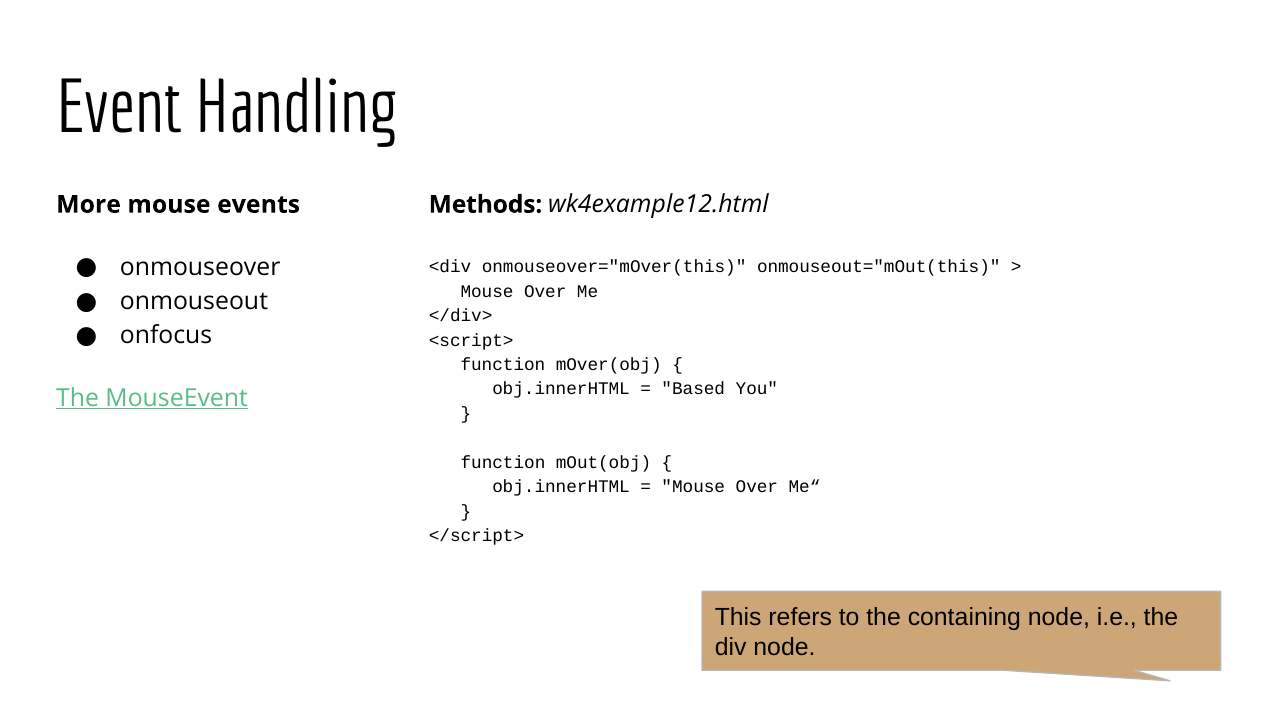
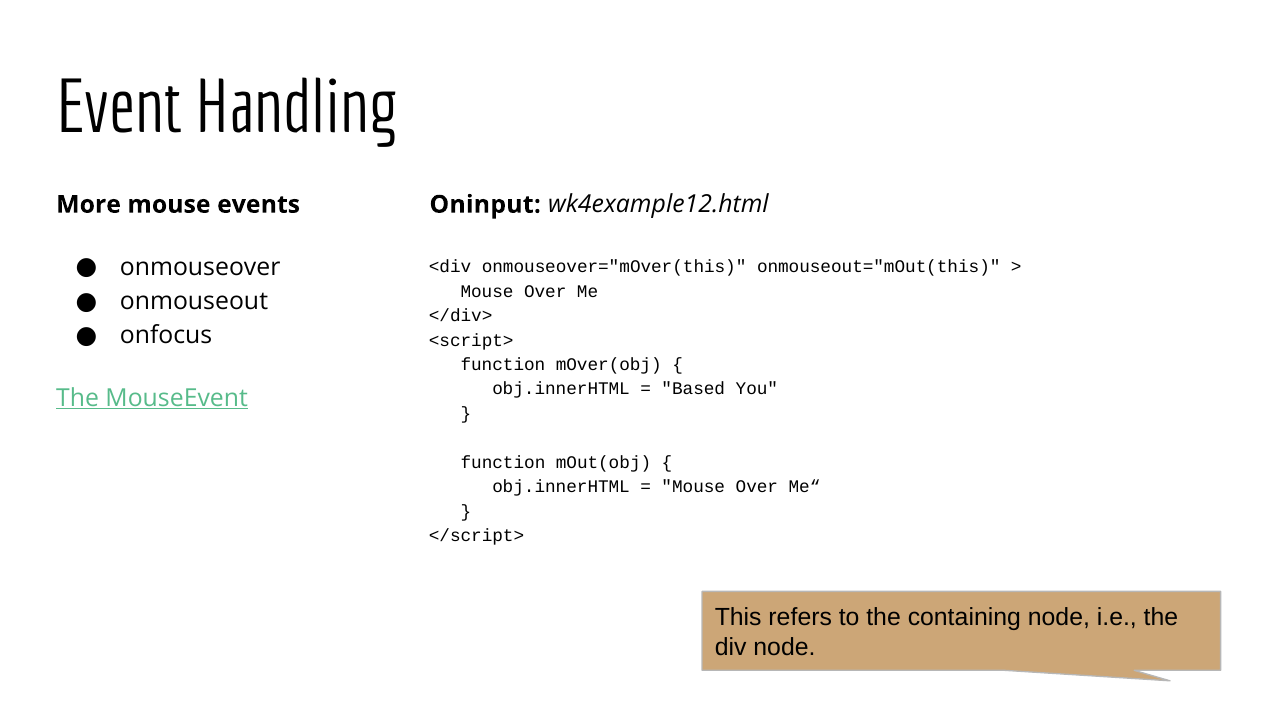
Methods: Methods -> Oninput
